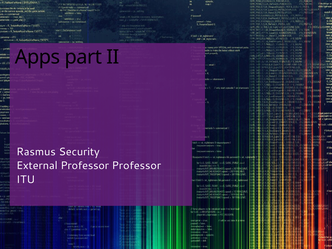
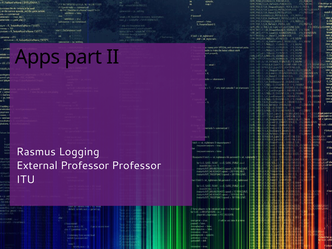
Security: Security -> Logging
